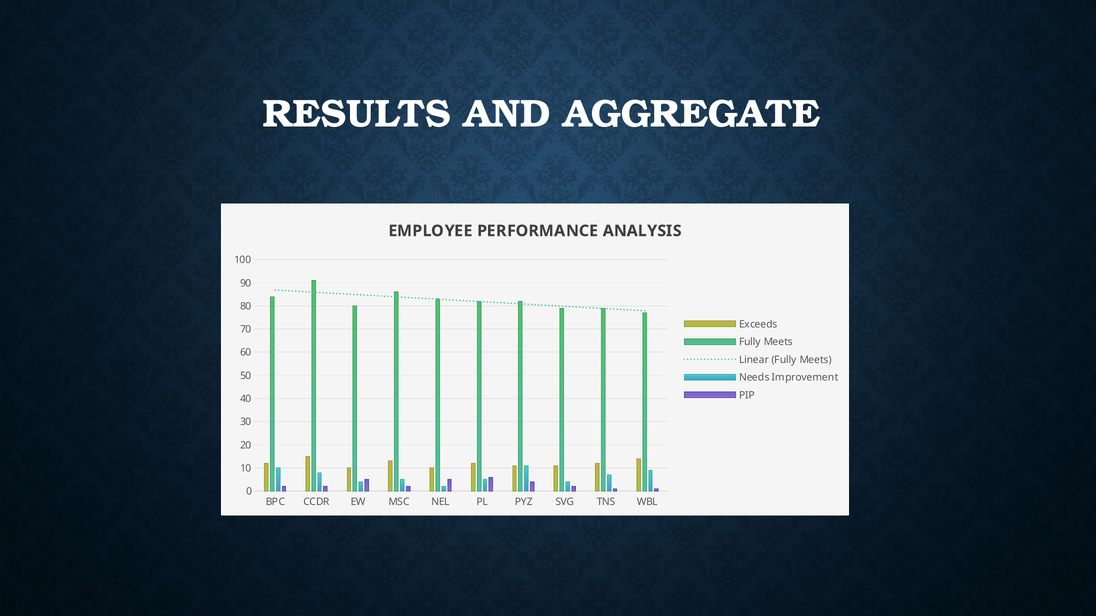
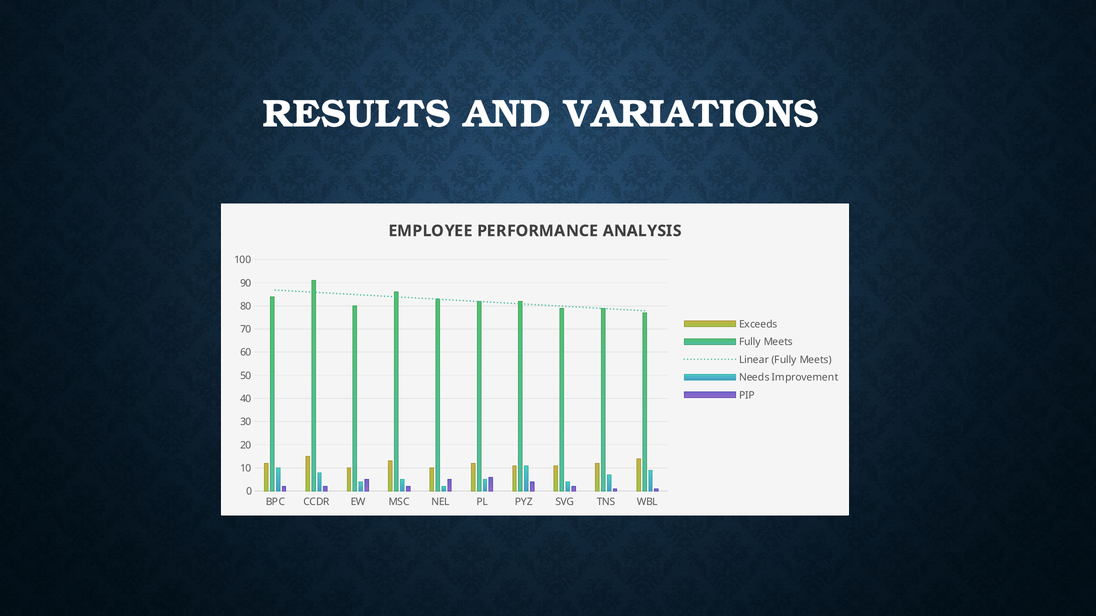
AGGREGATE: AGGREGATE -> VARIATIONS
